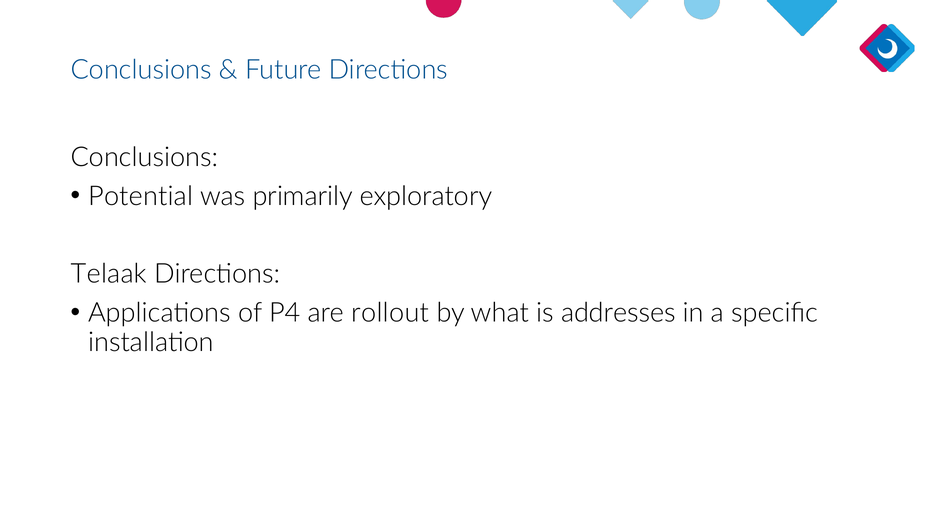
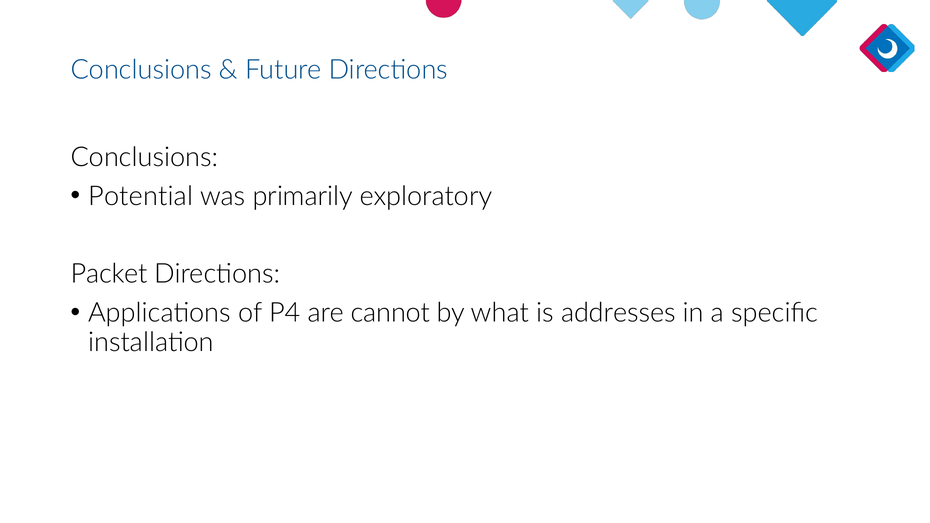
Telaak: Telaak -> Packet
rollout: rollout -> cannot
